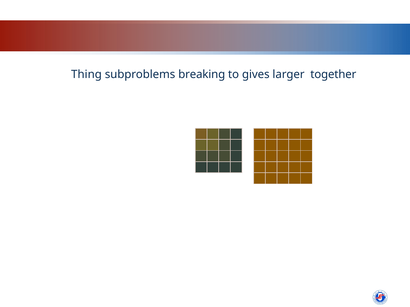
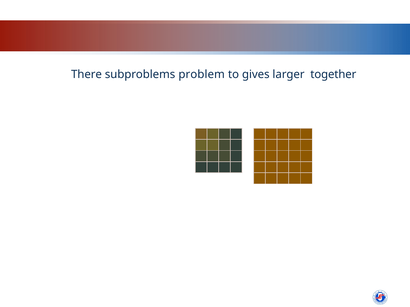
Thing: Thing -> There
breaking: breaking -> problem
